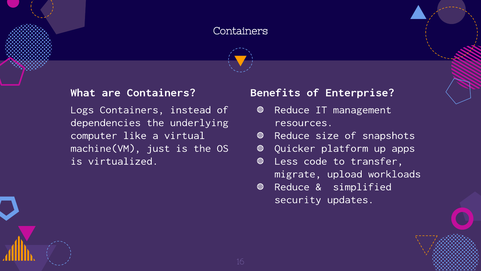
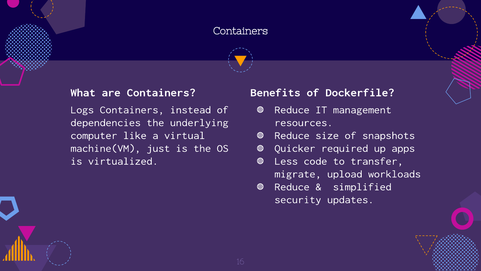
Enterprise: Enterprise -> Dockerfile
platform: platform -> required
